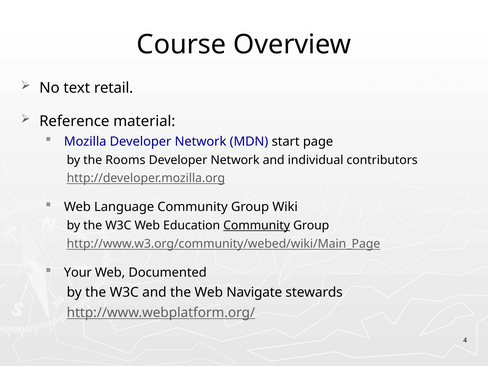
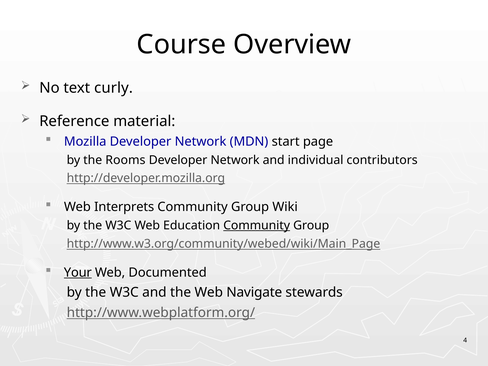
retail: retail -> curly
Language: Language -> Interprets
Your underline: none -> present
